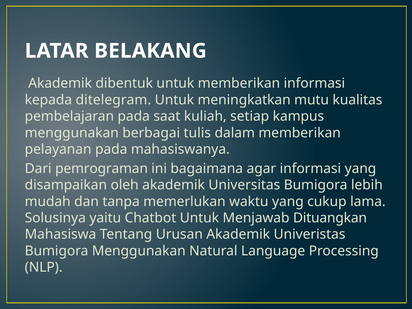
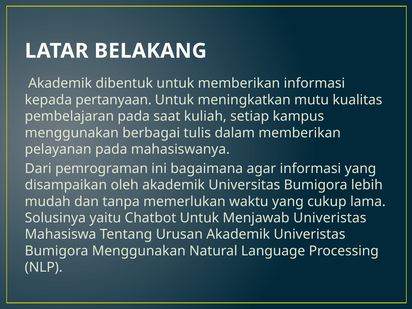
ditelegram: ditelegram -> pertanyaan
Menjawab Dituangkan: Dituangkan -> Univeristas
